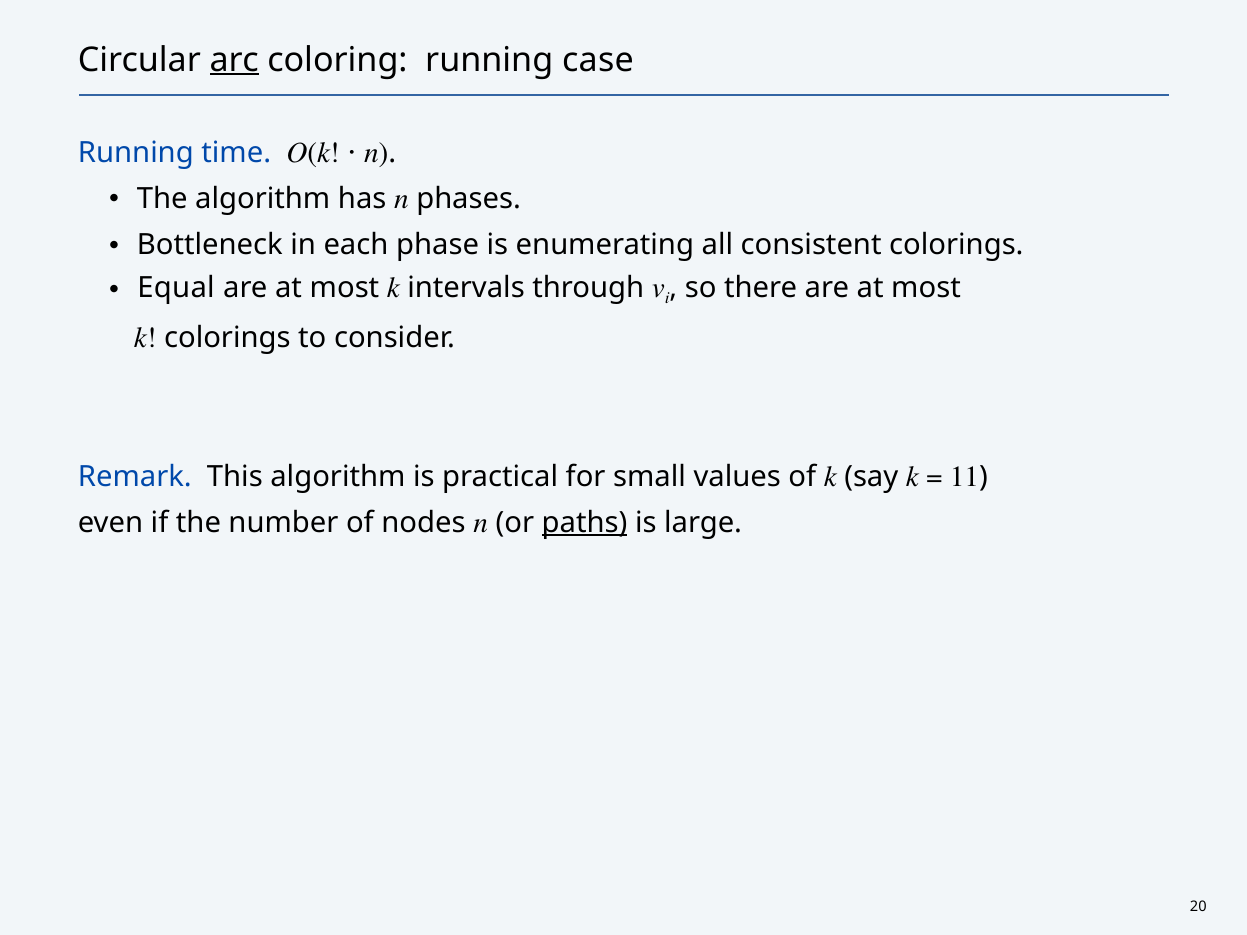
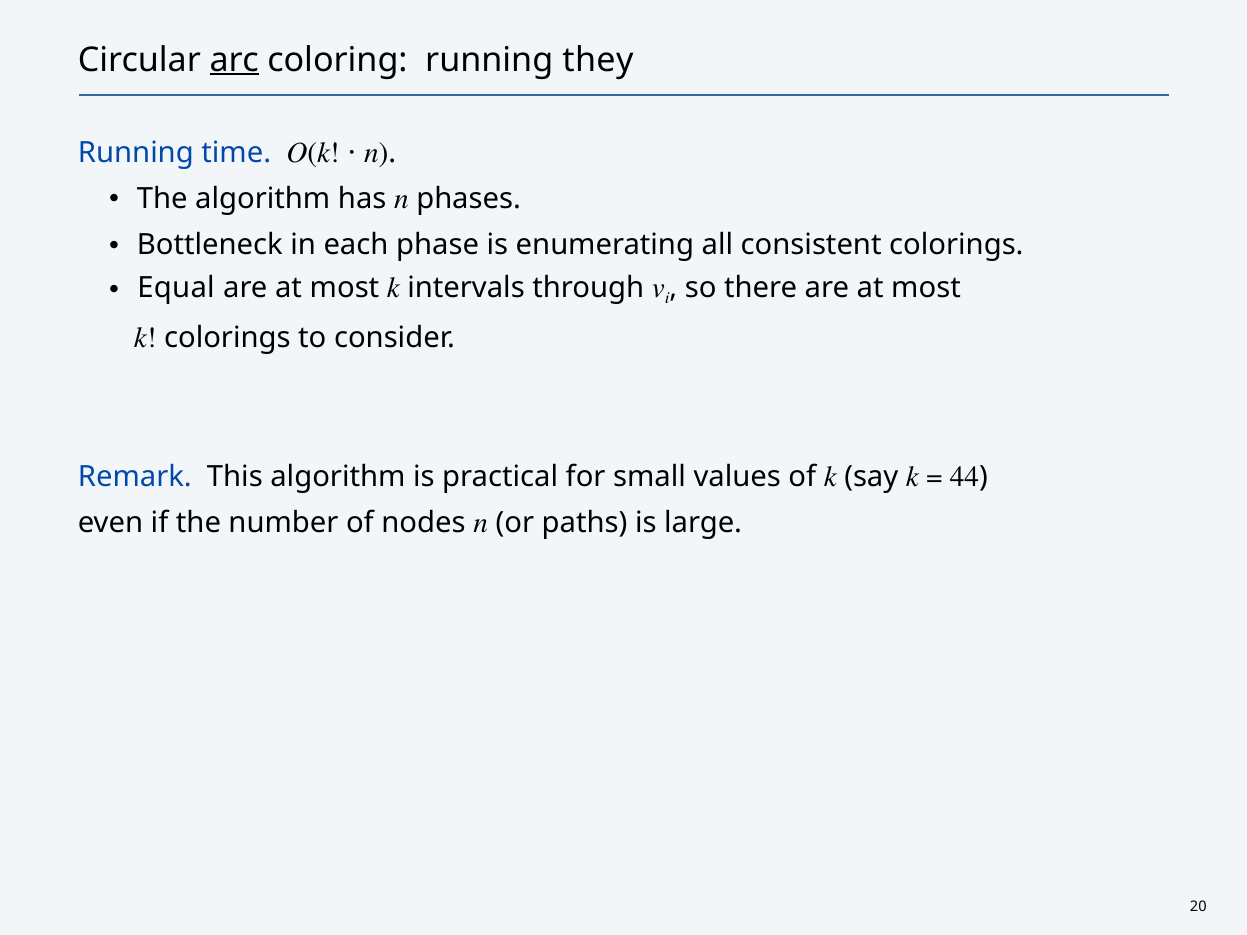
case: case -> they
11: 11 -> 44
paths underline: present -> none
